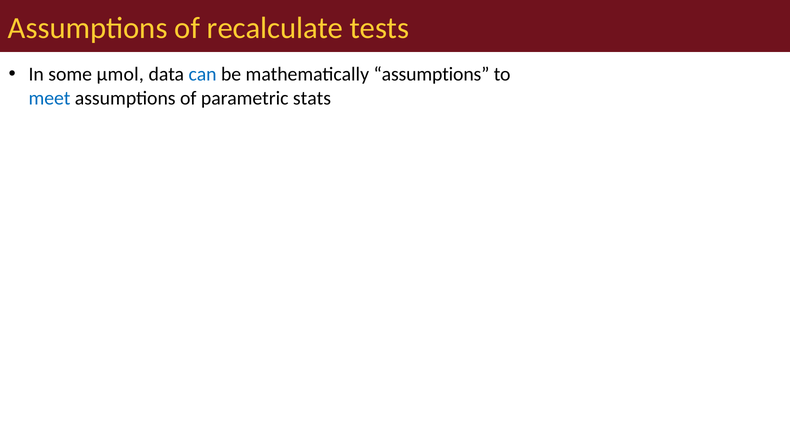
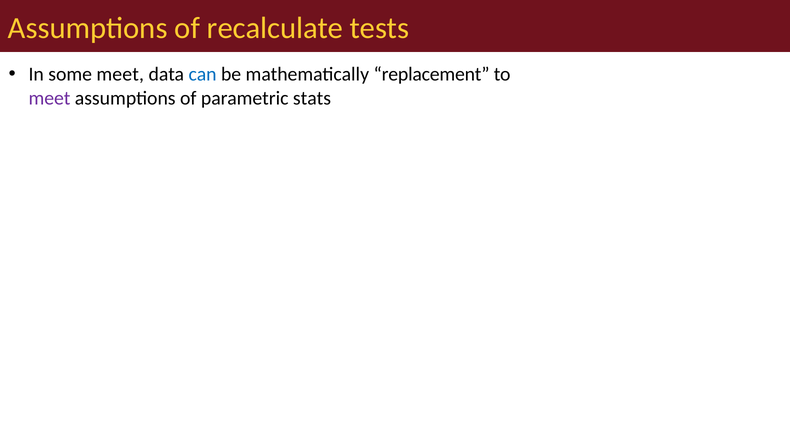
some µmol: µmol -> meet
mathematically assumptions: assumptions -> replacement
meet at (50, 98) colour: blue -> purple
